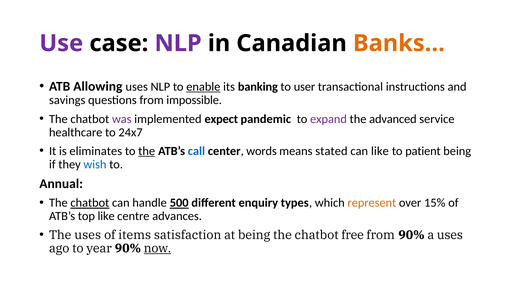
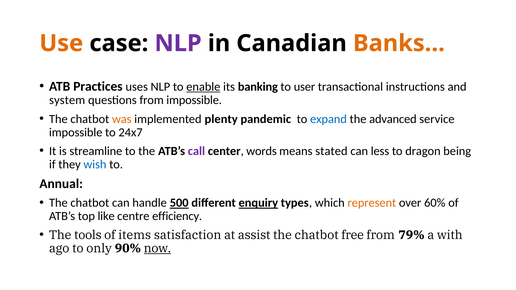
Use colour: purple -> orange
Allowing: Allowing -> Practices
savings: savings -> system
was colour: purple -> orange
expect: expect -> plenty
expand colour: purple -> blue
healthcare at (76, 132): healthcare -> impossible
eliminates: eliminates -> streamline
the at (147, 151) underline: present -> none
call colour: blue -> purple
can like: like -> less
patient: patient -> dragon
chatbot at (90, 203) underline: present -> none
enquiry underline: none -> present
15%: 15% -> 60%
advances: advances -> efficiency
The uses: uses -> tools
at being: being -> assist
from 90%: 90% -> 79%
a uses: uses -> with
year: year -> only
